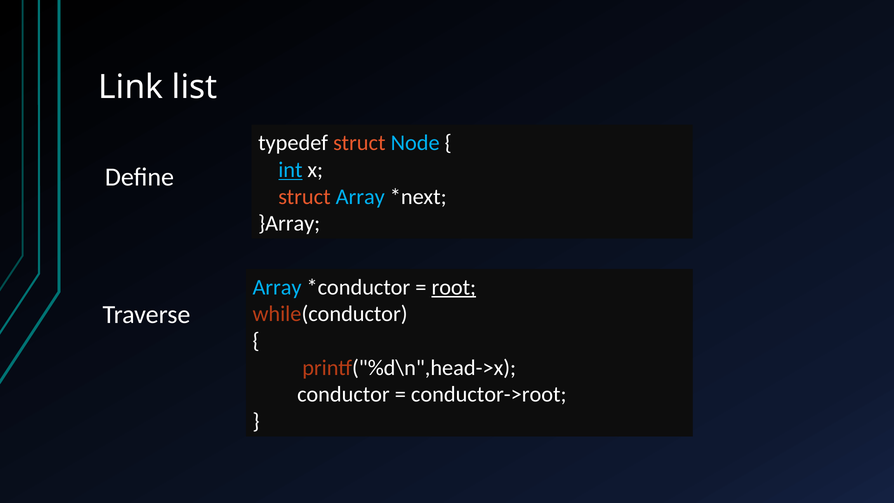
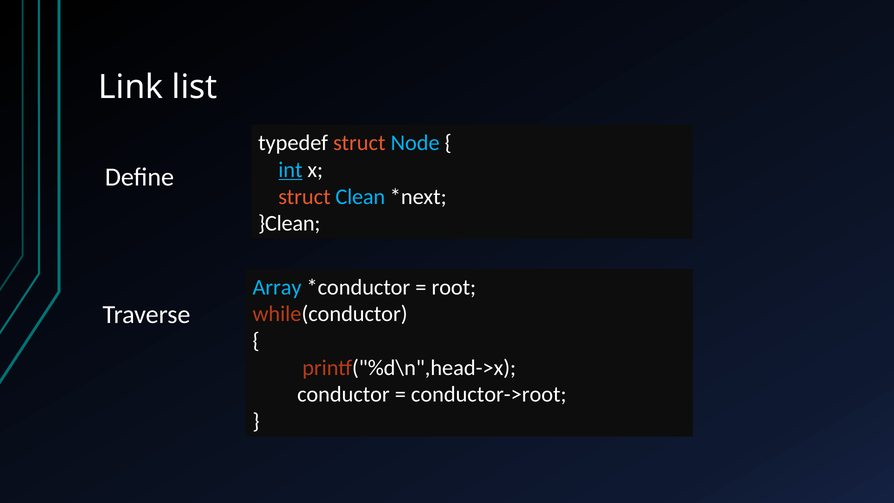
struct Array: Array -> Clean
}Array: }Array -> }Clean
root underline: present -> none
